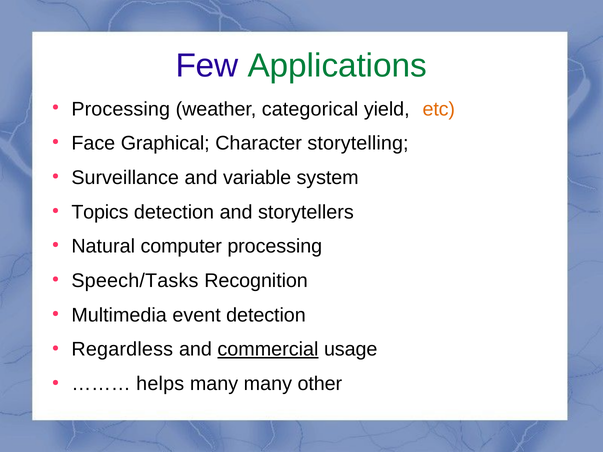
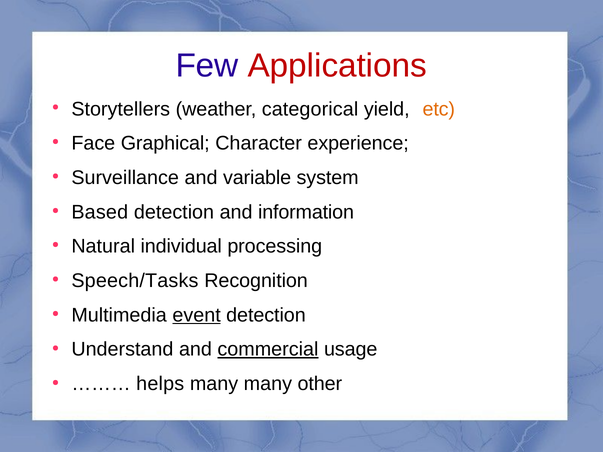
Applications colour: green -> red
Processing at (121, 109): Processing -> Storytellers
storytelling: storytelling -> experience
Topics: Topics -> Based
storytellers: storytellers -> information
computer: computer -> individual
event underline: none -> present
Regardless: Regardless -> Understand
